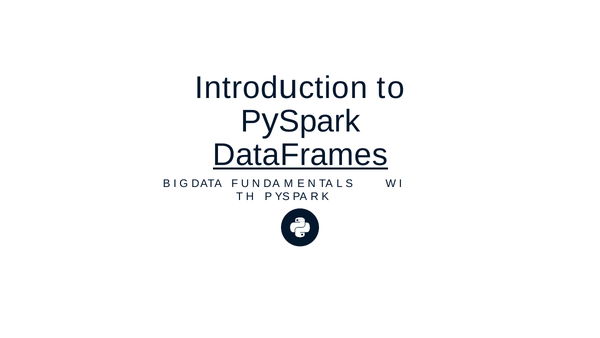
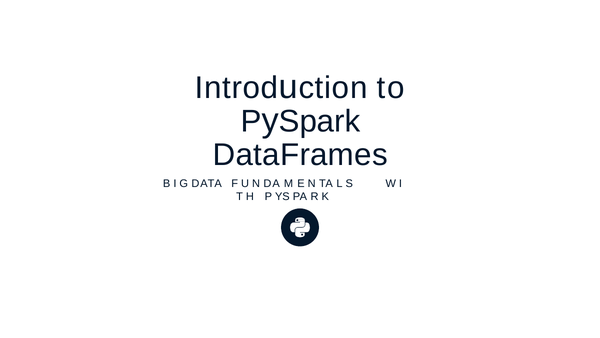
DataFrames underline: present -> none
